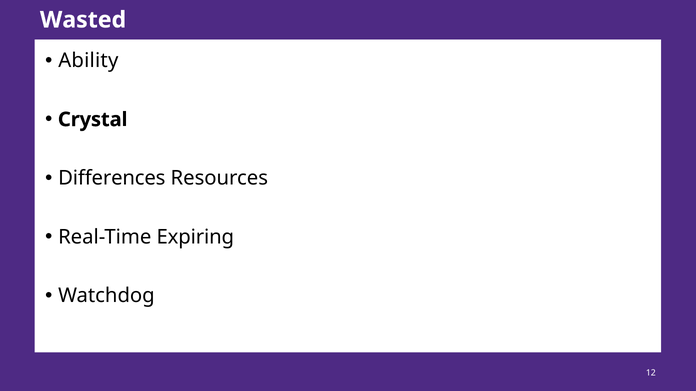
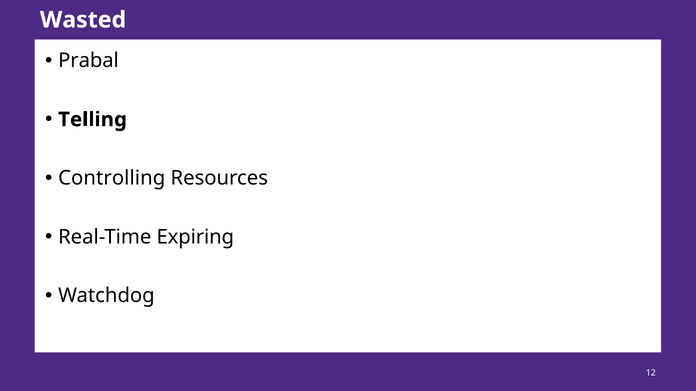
Ability: Ability -> Prabal
Crystal: Crystal -> Telling
Differences: Differences -> Controlling
